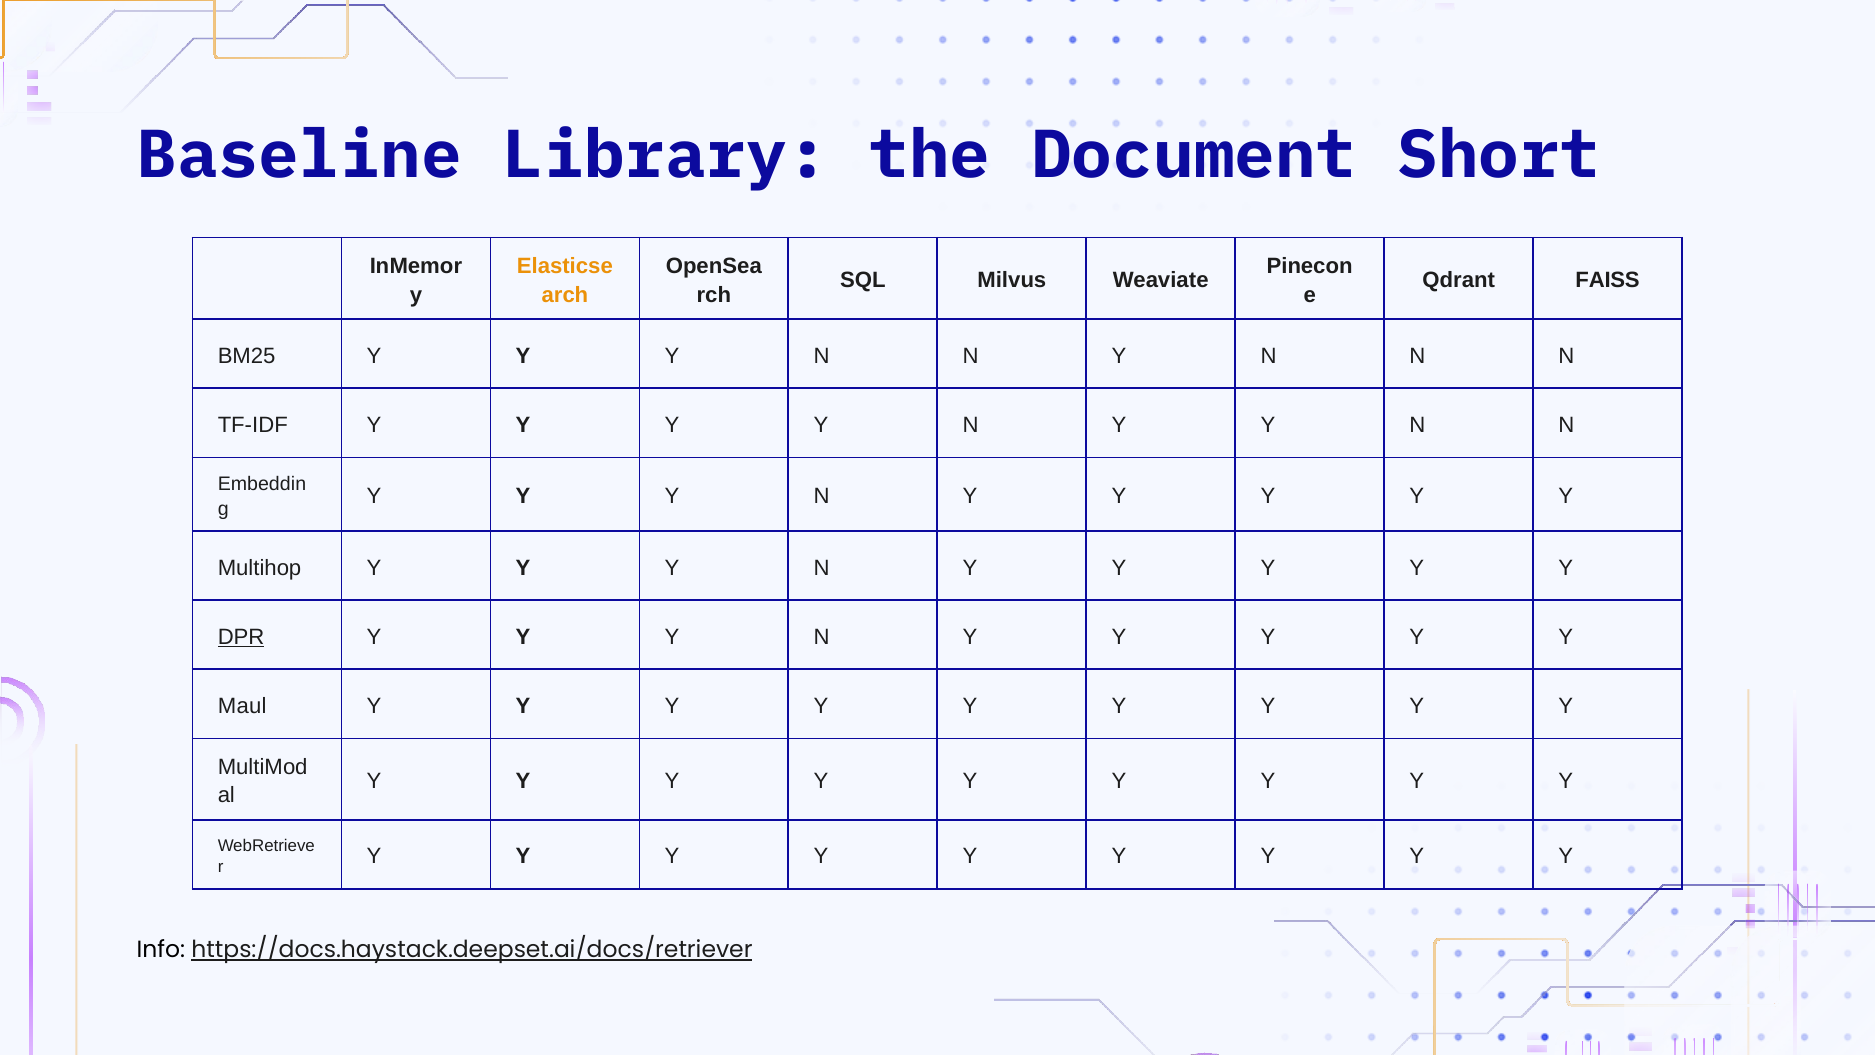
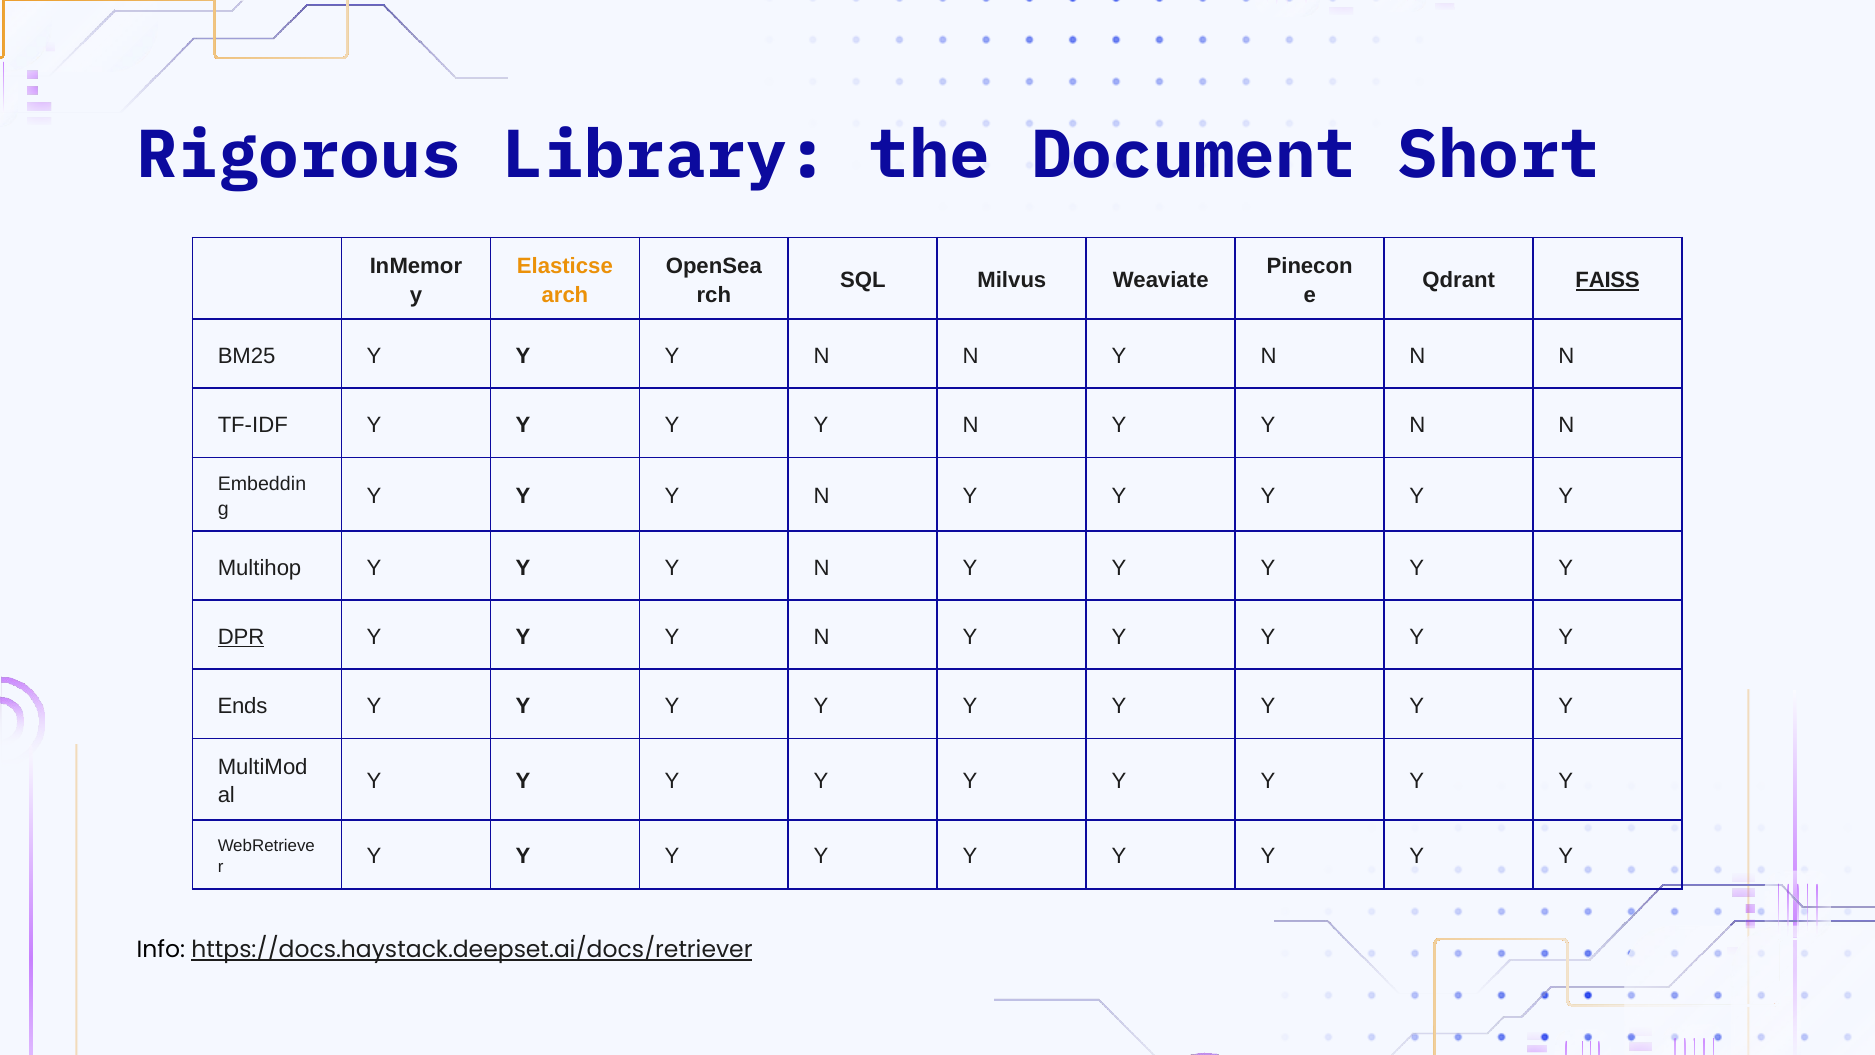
Baseline: Baseline -> Rigorous
FAISS underline: none -> present
Maul: Maul -> Ends
